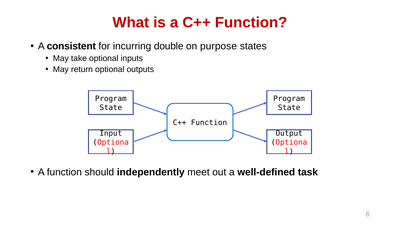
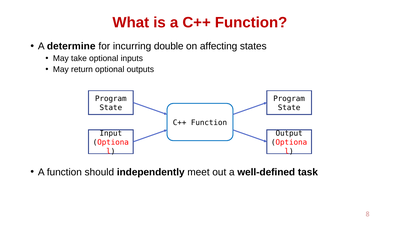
consistent: consistent -> determine
purpose: purpose -> affecting
